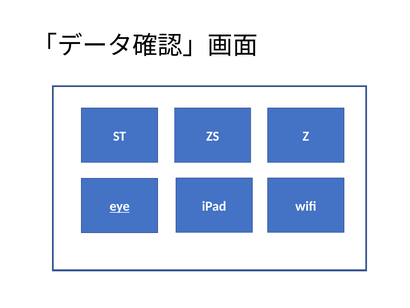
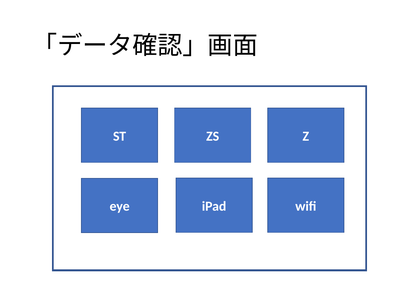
eye underline: present -> none
